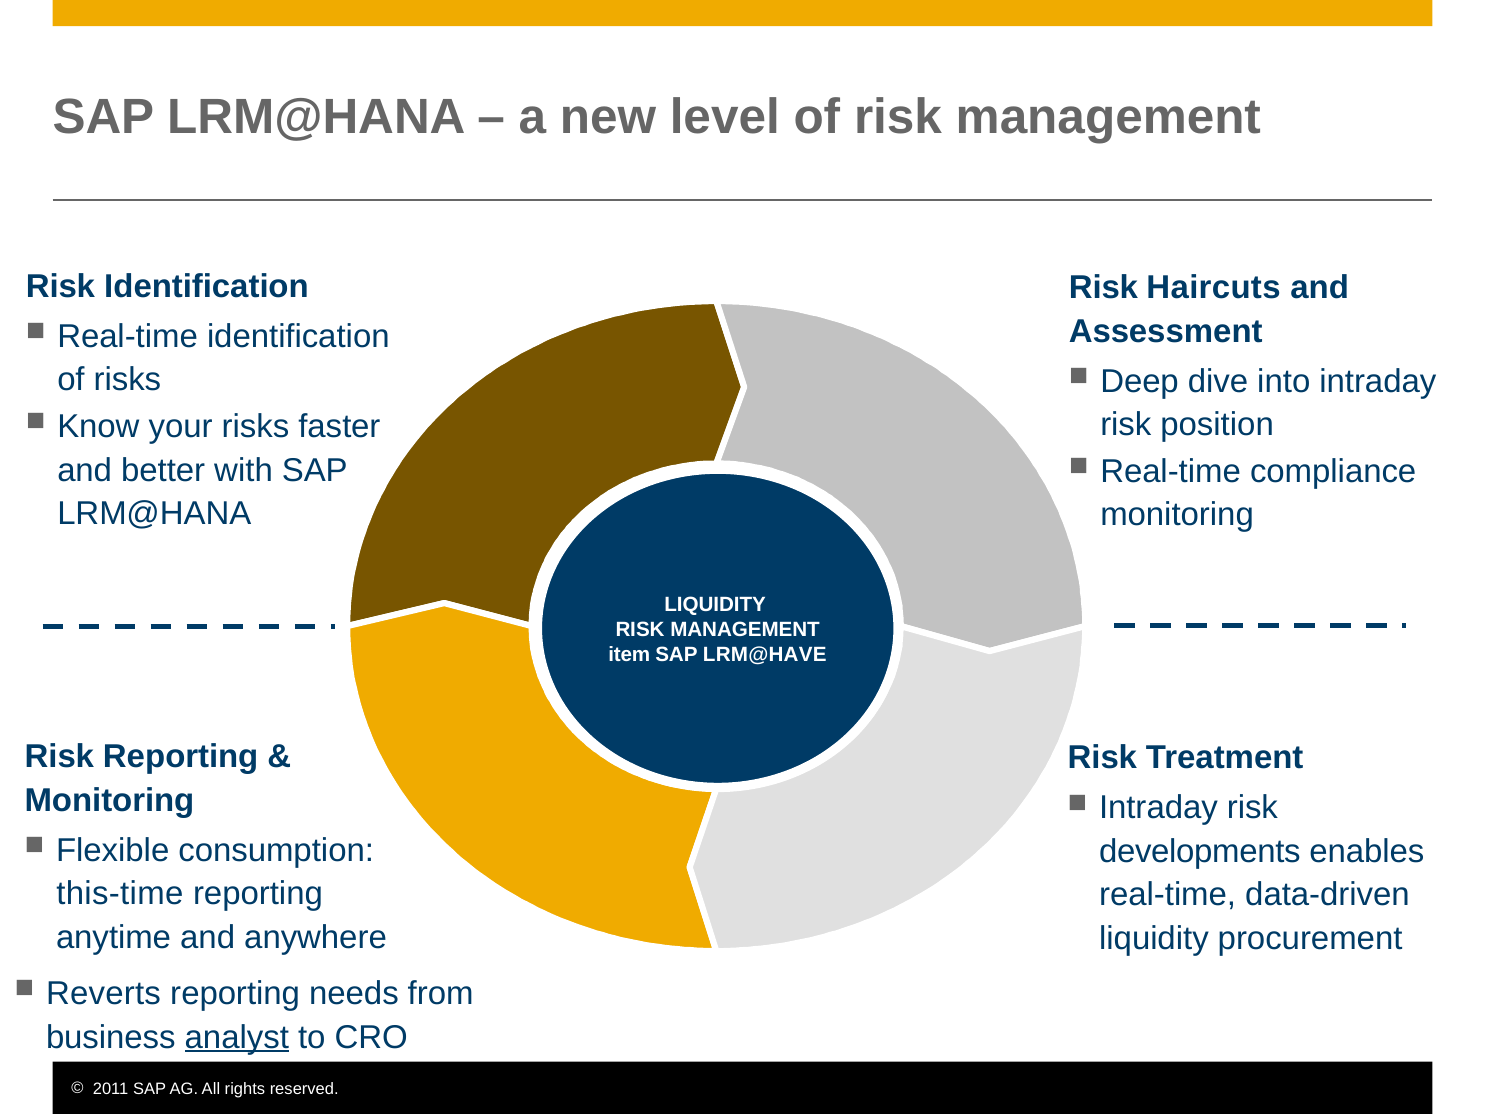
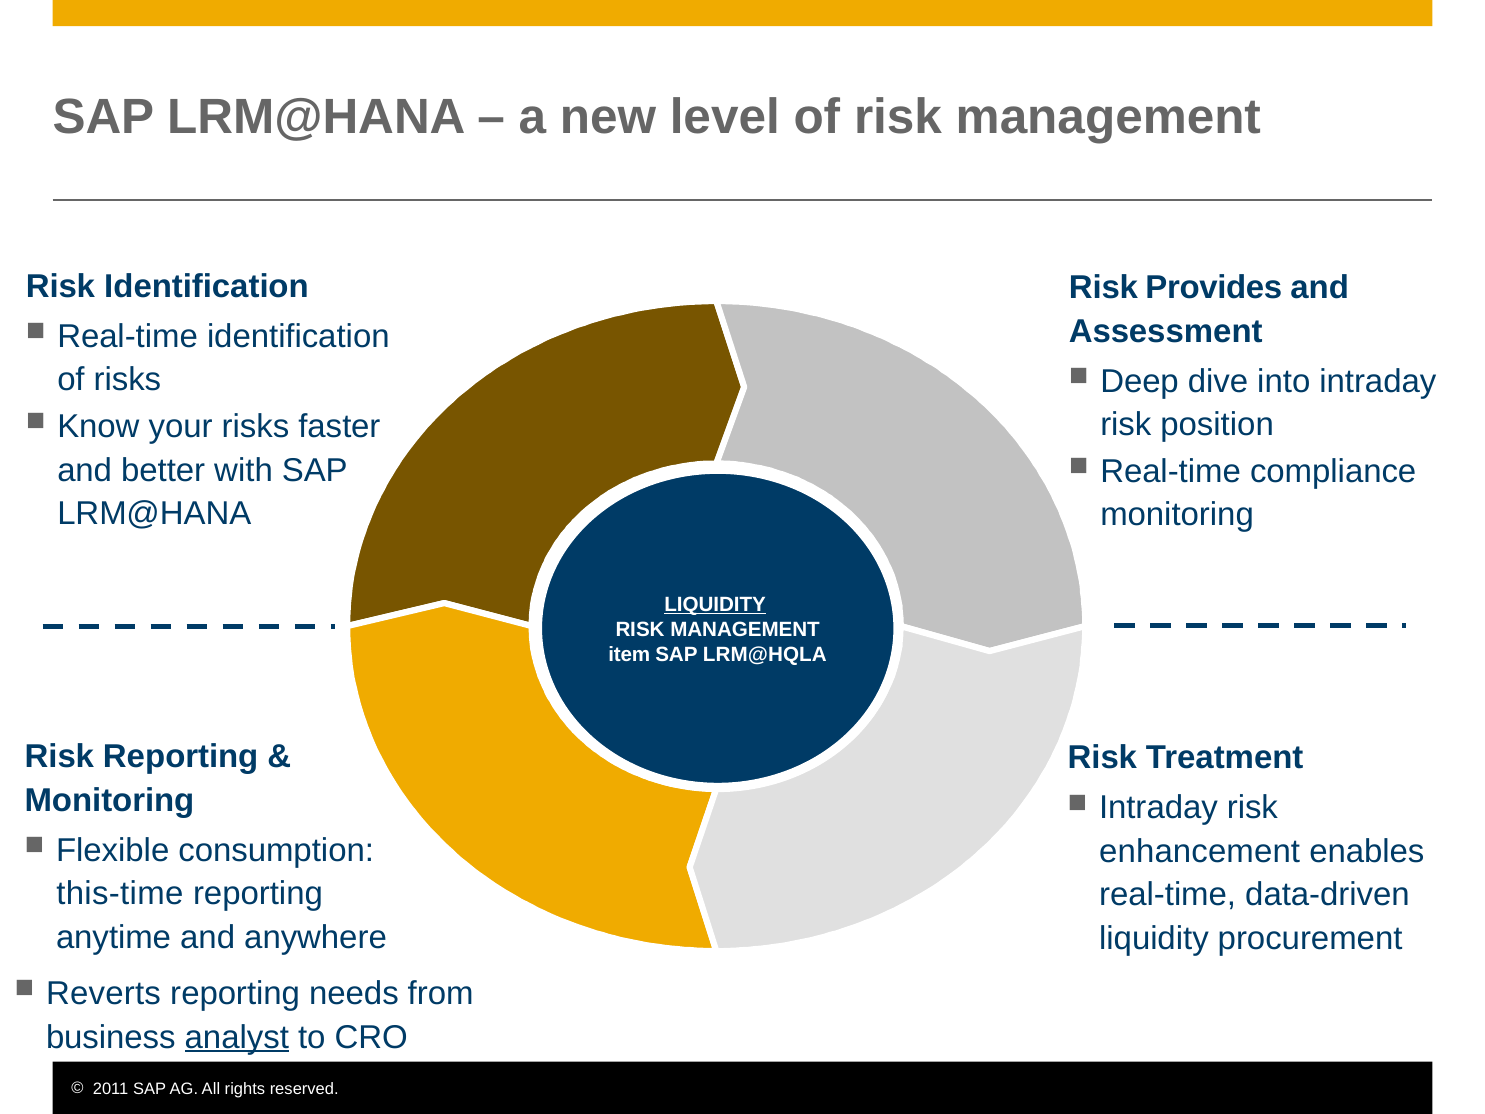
Haircuts: Haircuts -> Provides
LIQUIDITY at (715, 605) underline: none -> present
LRM@HAVE: LRM@HAVE -> LRM@HQLA
developments: developments -> enhancement
